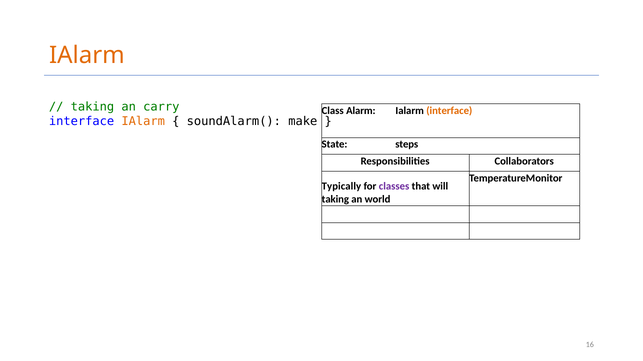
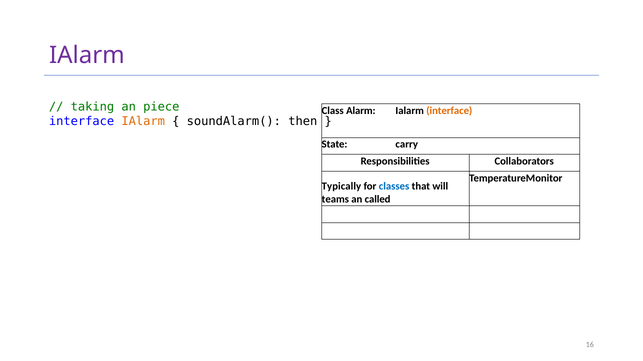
IAlarm at (87, 55) colour: orange -> purple
carry: carry -> piece
make: make -> then
steps: steps -> carry
classes colour: purple -> blue
taking at (335, 200): taking -> teams
world: world -> called
